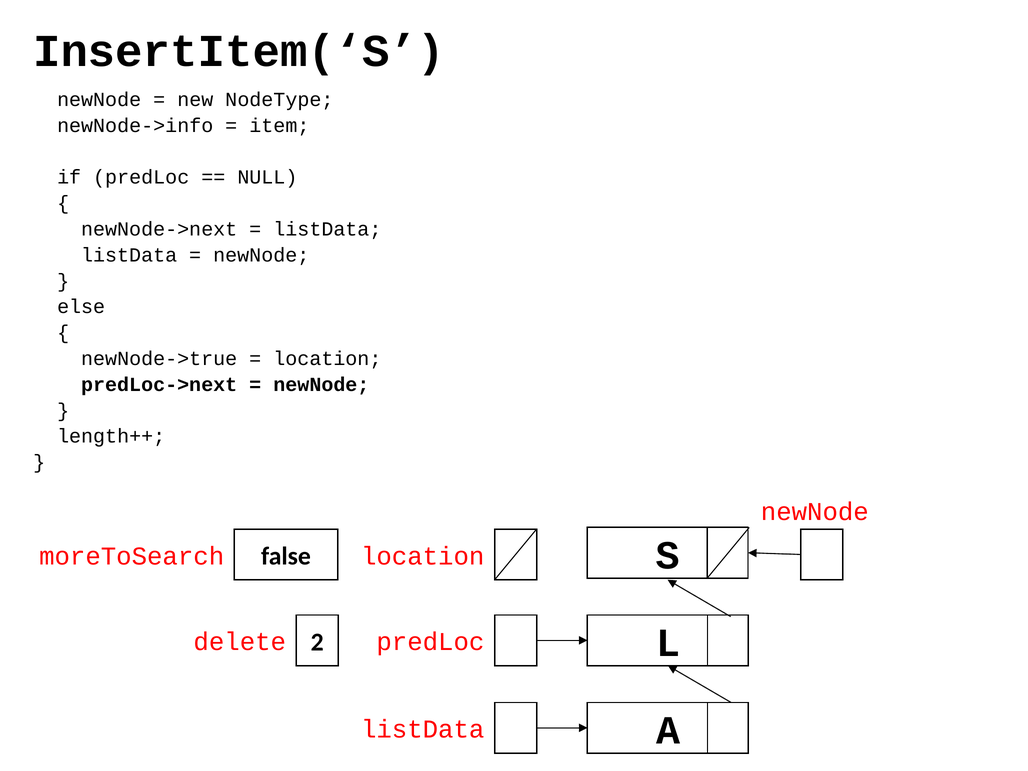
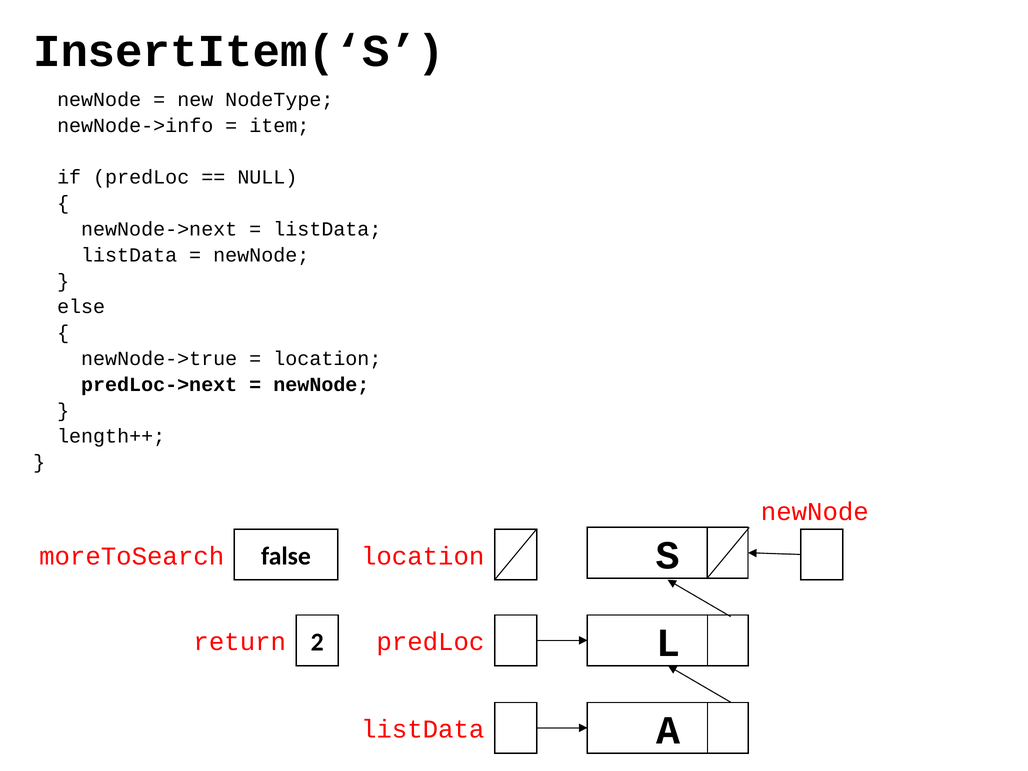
delete: delete -> return
